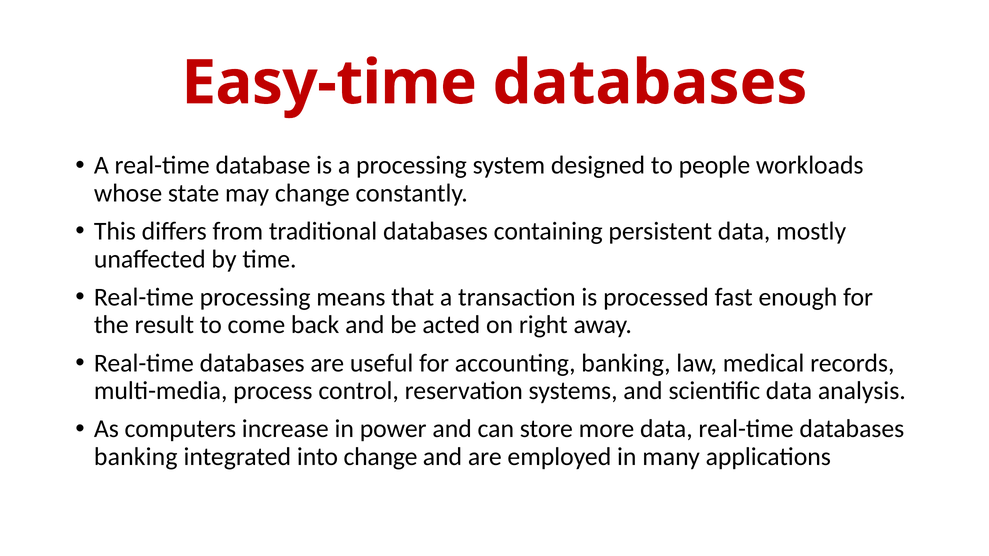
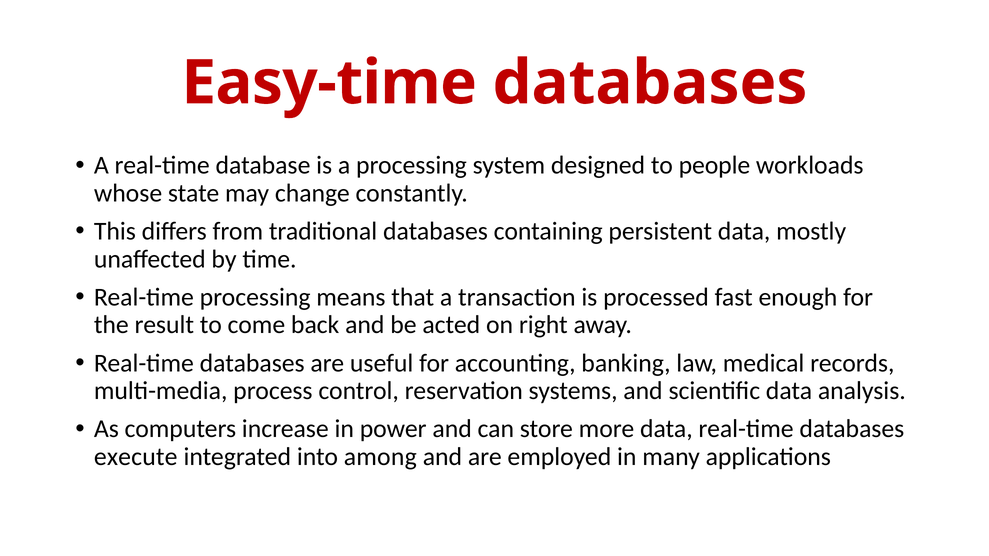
banking at (136, 457): banking -> execute
into change: change -> among
